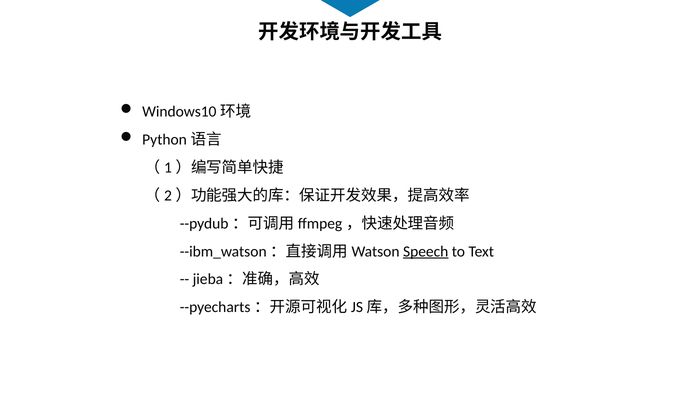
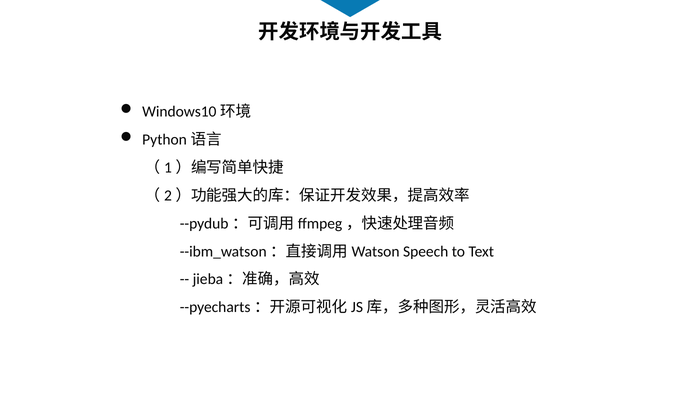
Speech underline: present -> none
